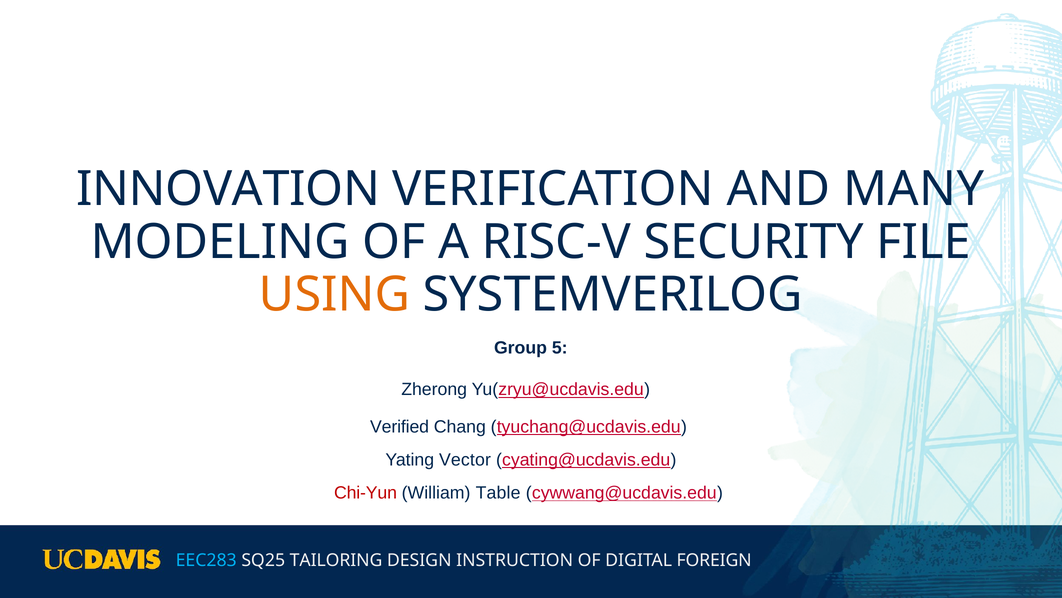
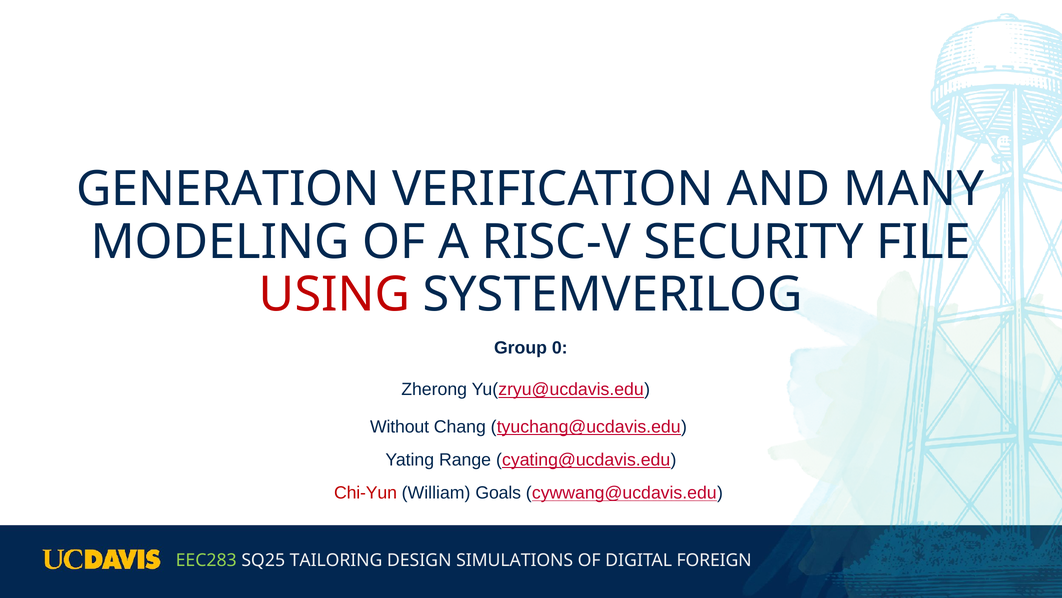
INNOVATION: INNOVATION -> GENERATION
USING colour: orange -> red
5: 5 -> 0
Verified: Verified -> Without
Vector: Vector -> Range
Table: Table -> Goals
EEC283 colour: light blue -> light green
INSTRUCTION: INSTRUCTION -> SIMULATIONS
